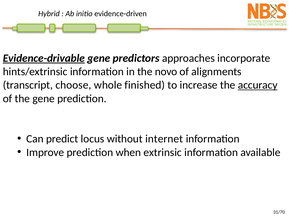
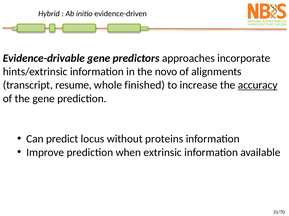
Evidence-drivable underline: present -> none
choose: choose -> resume
internet: internet -> proteins
